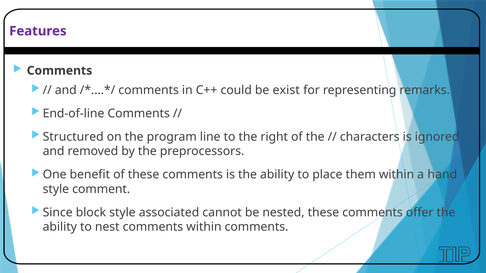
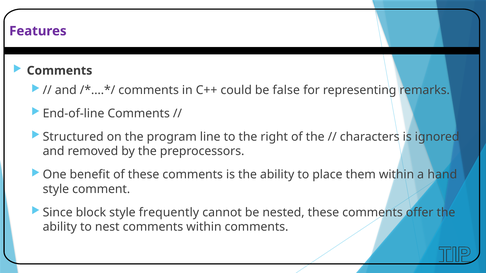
exist: exist -> false
associated: associated -> frequently
